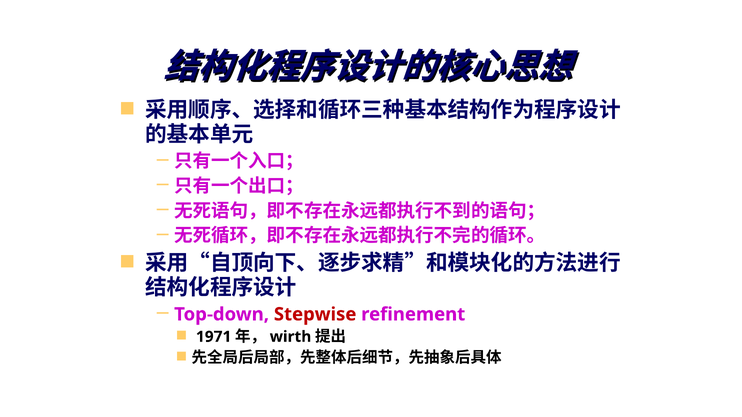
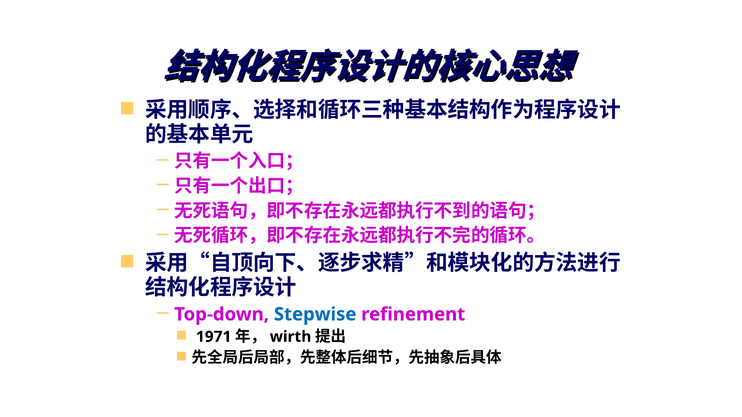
Stepwise colour: red -> blue
